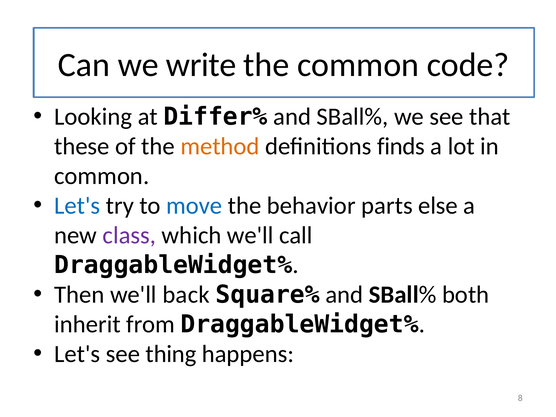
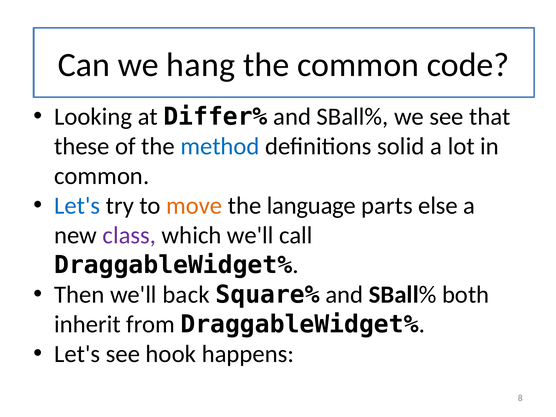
write: write -> hang
method colour: orange -> blue
finds: finds -> solid
move colour: blue -> orange
behavior: behavior -> language
thing: thing -> hook
